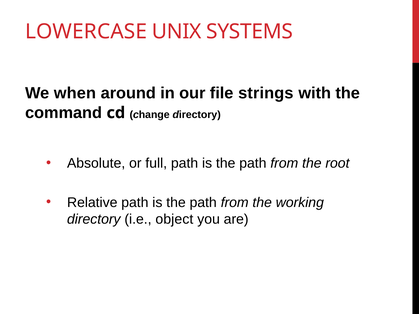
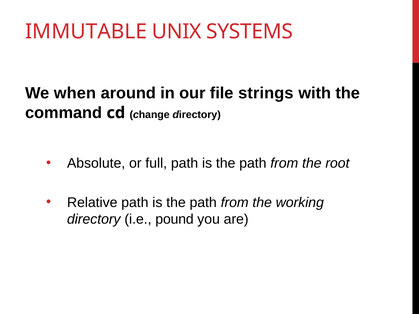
LOWERCASE: LOWERCASE -> IMMUTABLE
object: object -> pound
